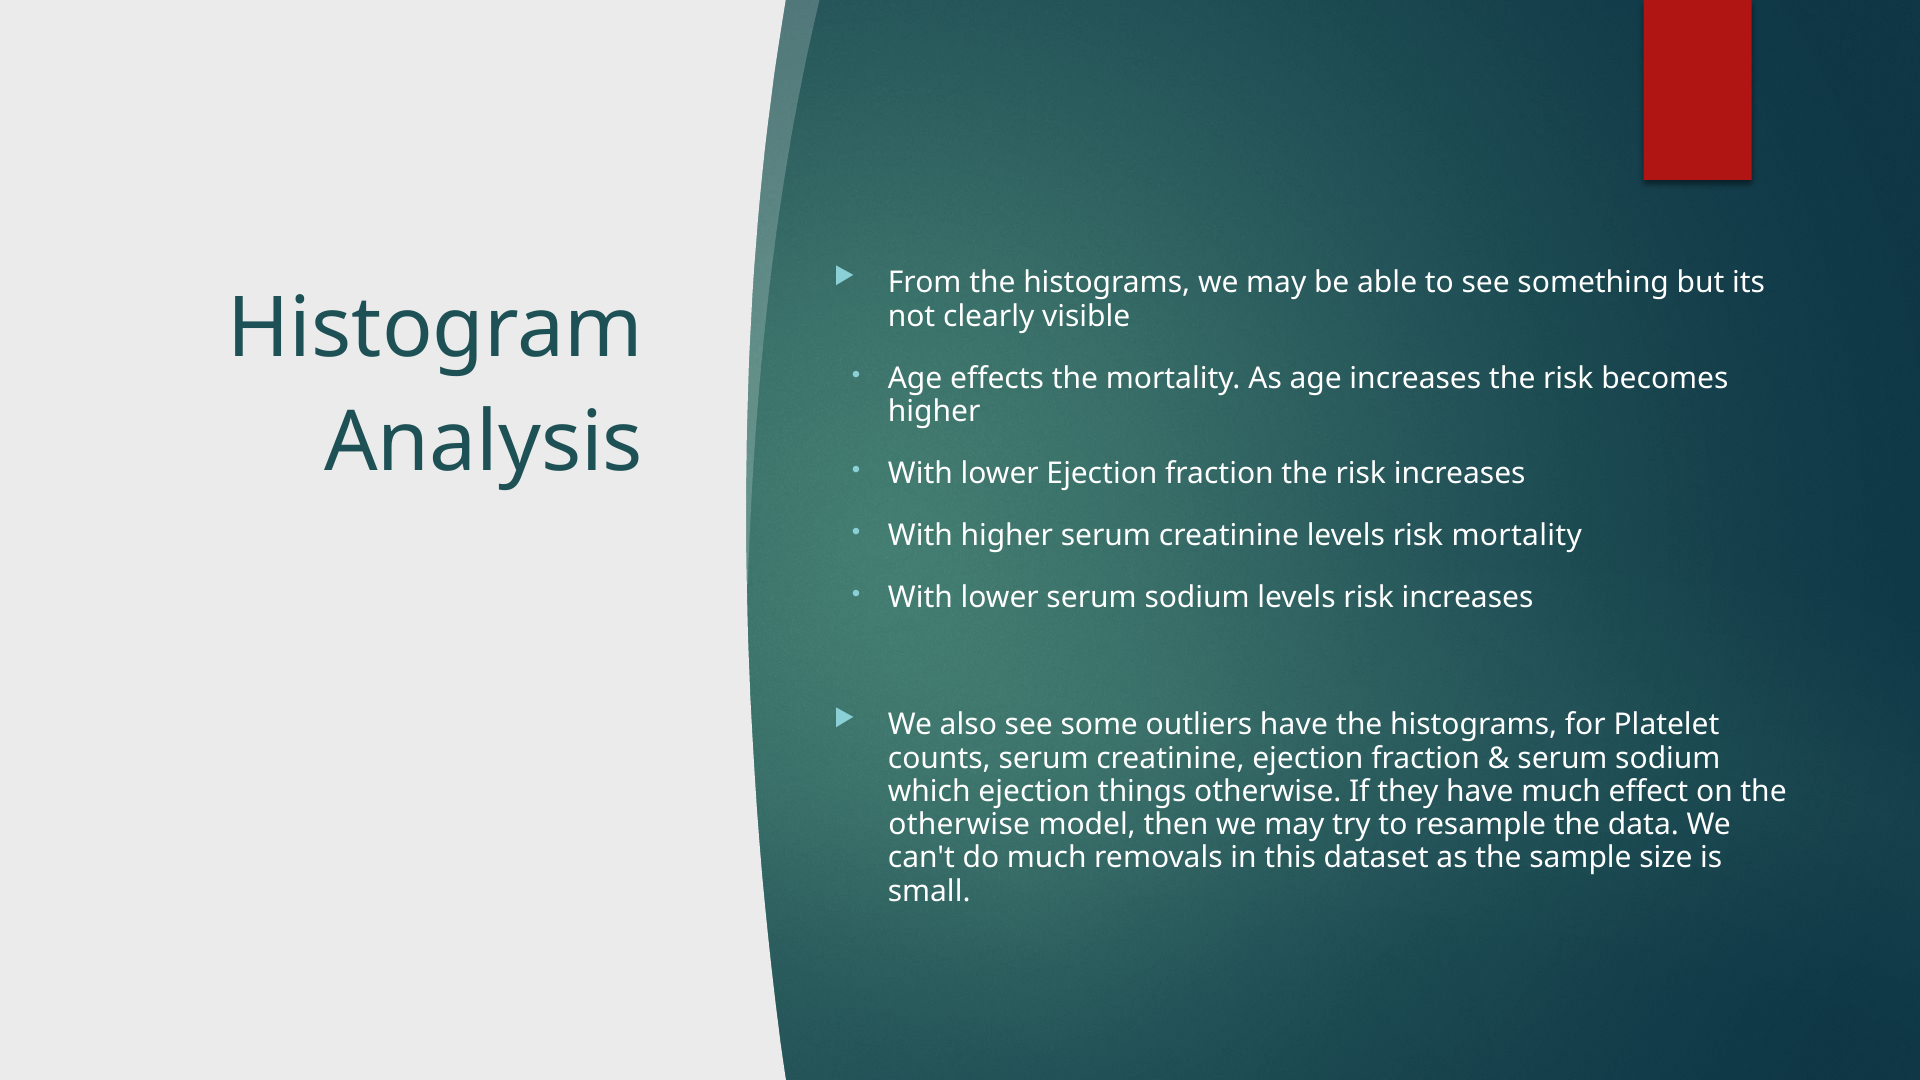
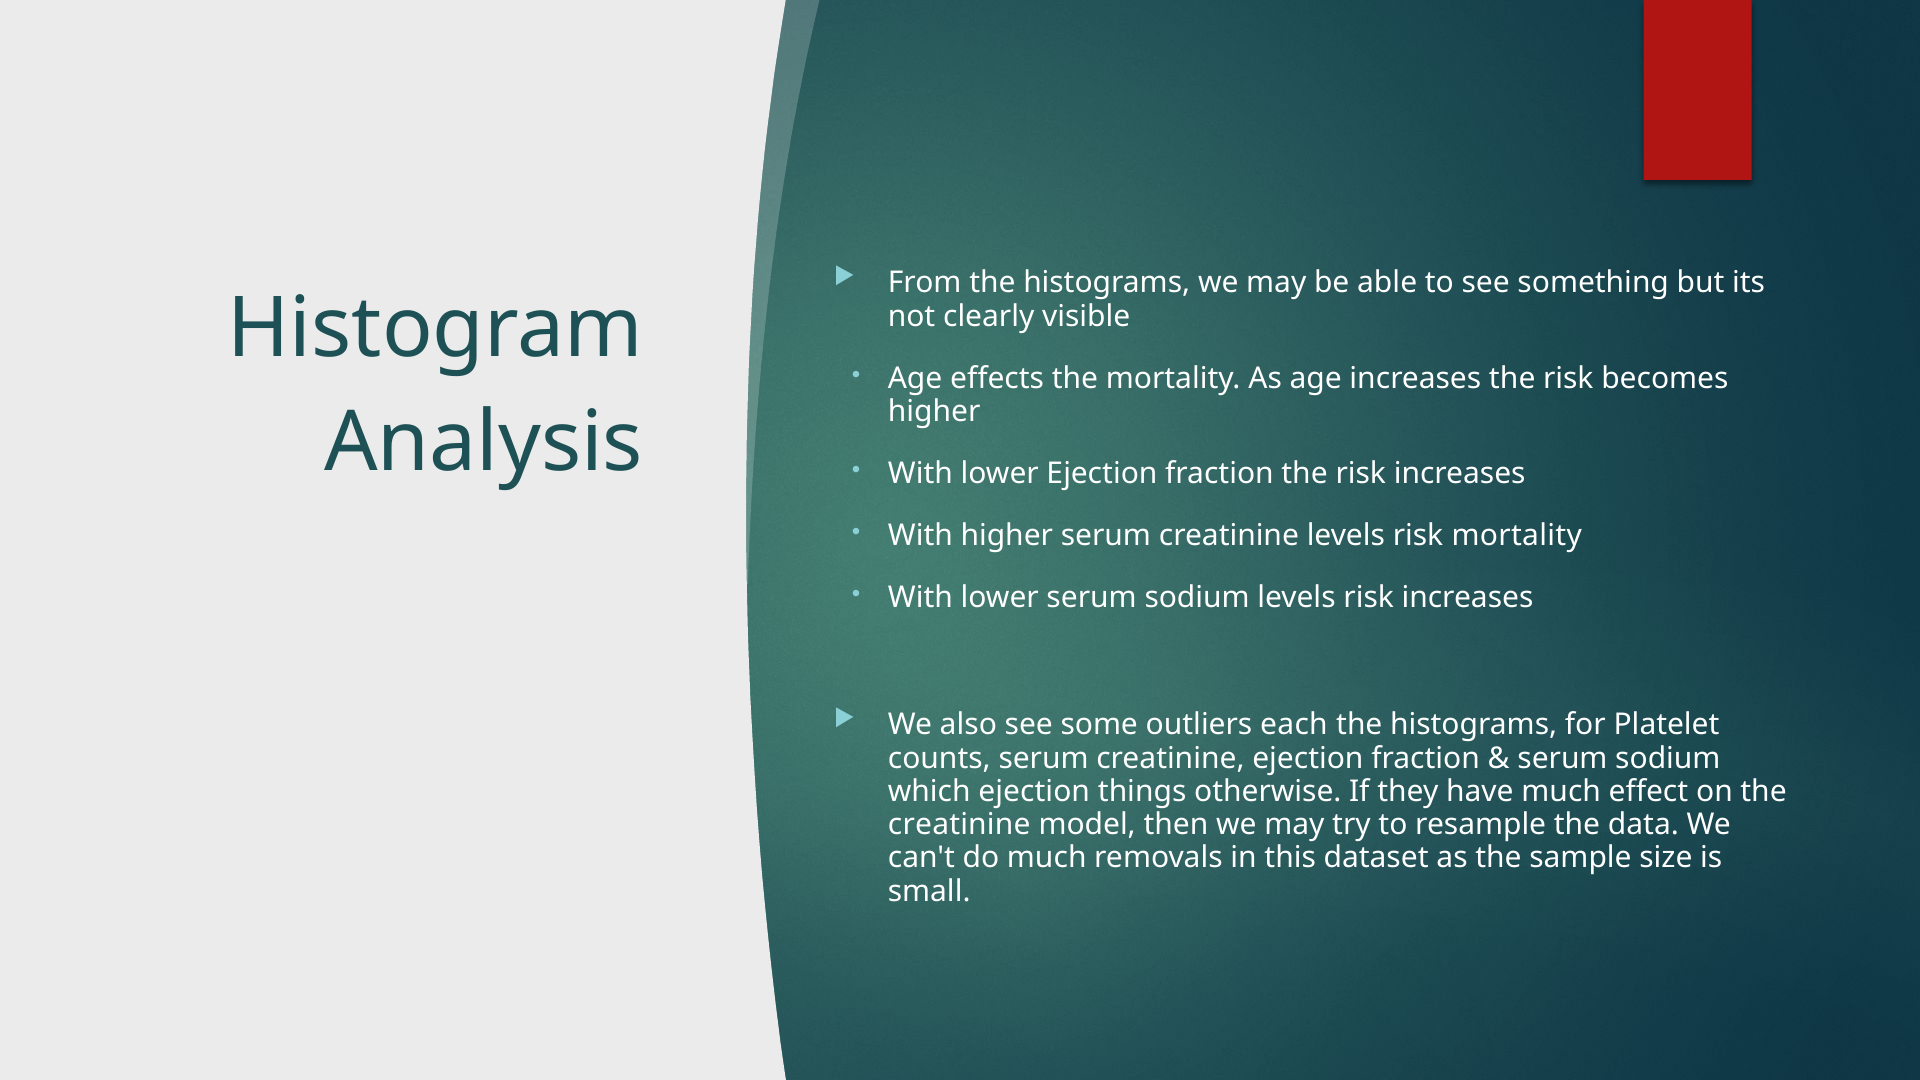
outliers have: have -> each
otherwise at (959, 825): otherwise -> creatinine
